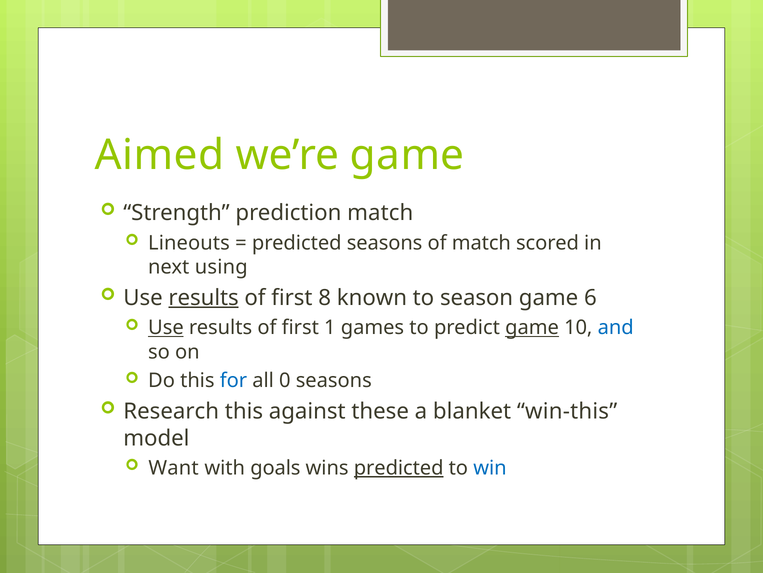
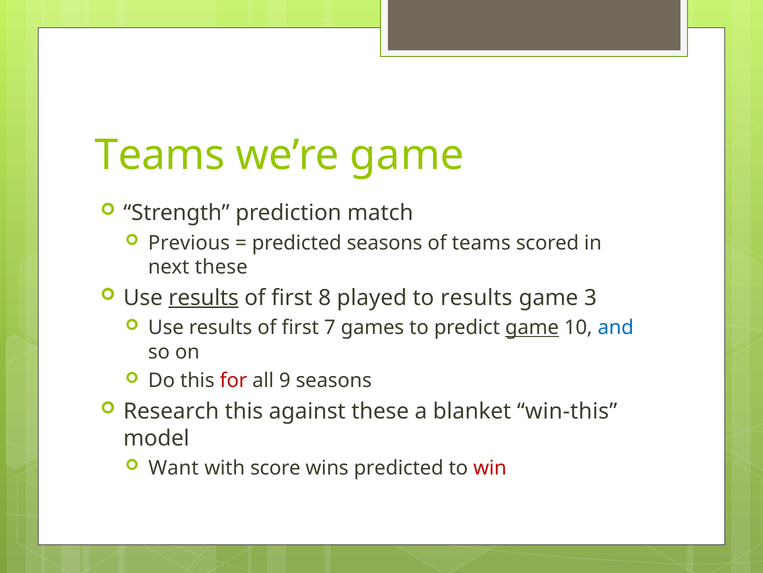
Aimed at (159, 155): Aimed -> Teams
Lineouts: Lineouts -> Previous
of match: match -> teams
next using: using -> these
known: known -> played
to season: season -> results
6: 6 -> 3
Use at (166, 327) underline: present -> none
1: 1 -> 7
for colour: blue -> red
0: 0 -> 9
goals: goals -> score
predicted at (399, 468) underline: present -> none
win colour: blue -> red
